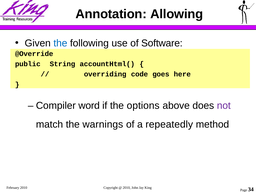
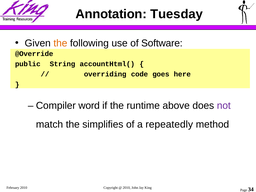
Allowing: Allowing -> Tuesday
the at (60, 43) colour: blue -> orange
options: options -> runtime
warnings: warnings -> simplifies
